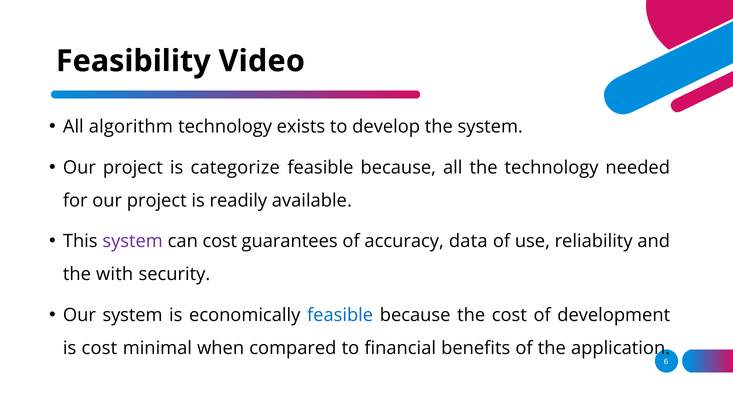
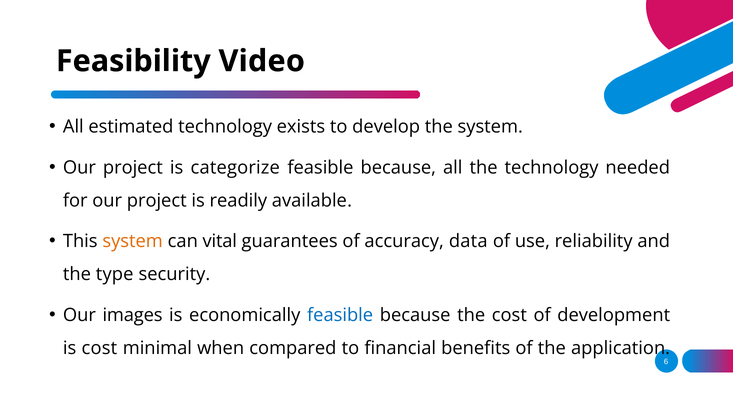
algorithm: algorithm -> estimated
system at (133, 241) colour: purple -> orange
can cost: cost -> vital
with: with -> type
Our system: system -> images
